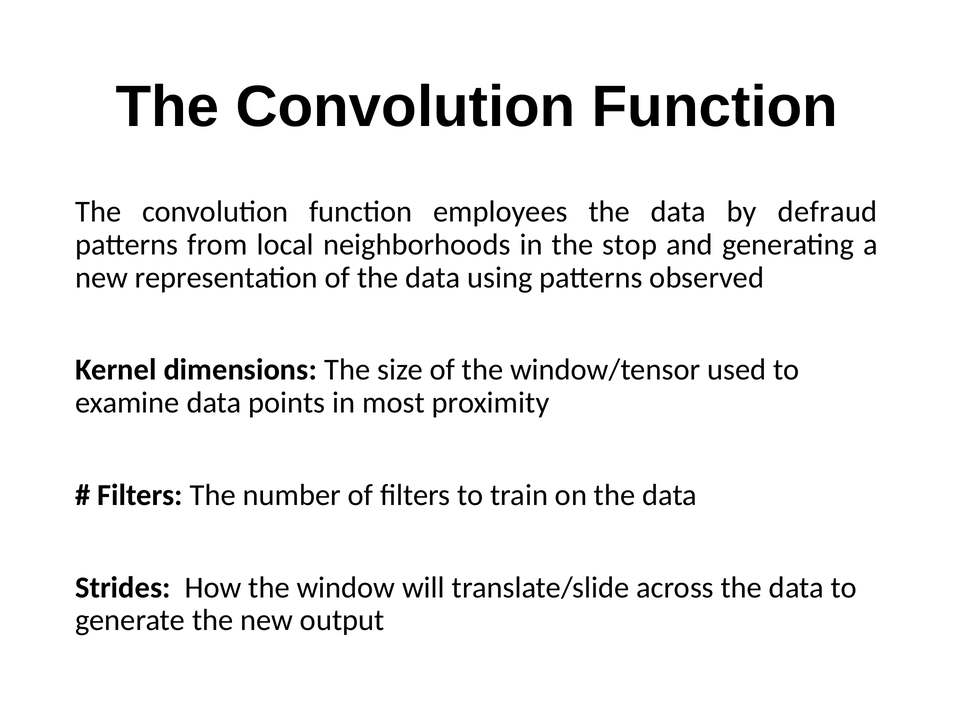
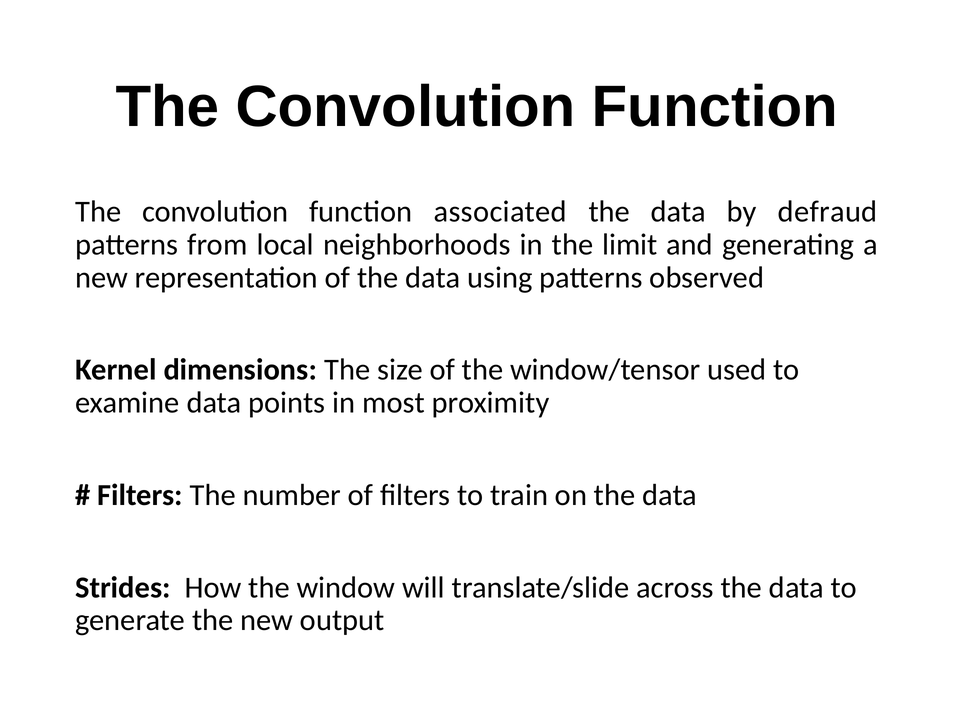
employees: employees -> associated
stop: stop -> limit
